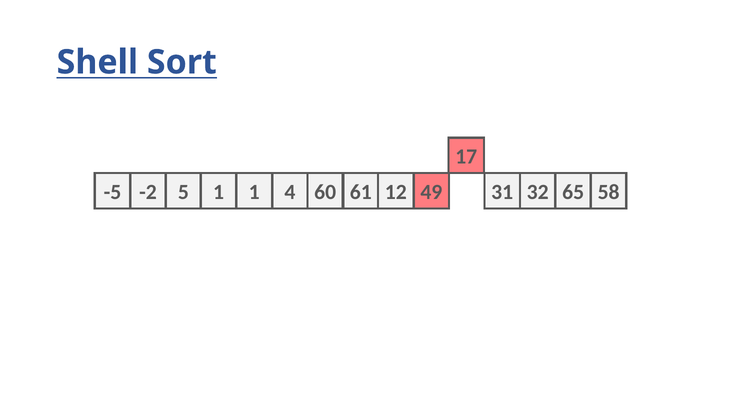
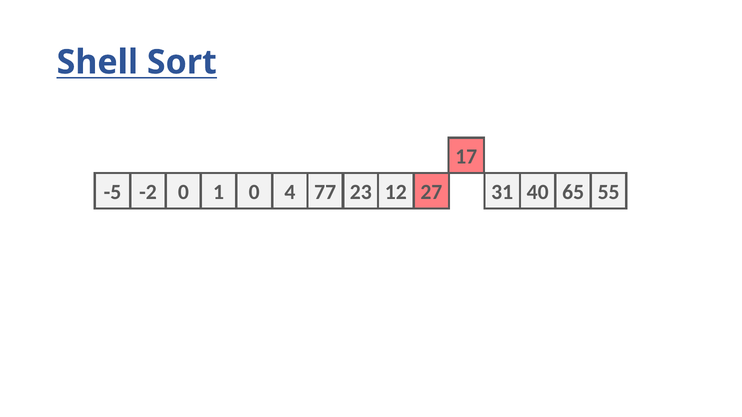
-5 5: 5 -> 0
-2 1: 1 -> 0
60: 60 -> 77
61: 61 -> 23
49: 49 -> 27
32: 32 -> 40
58: 58 -> 55
